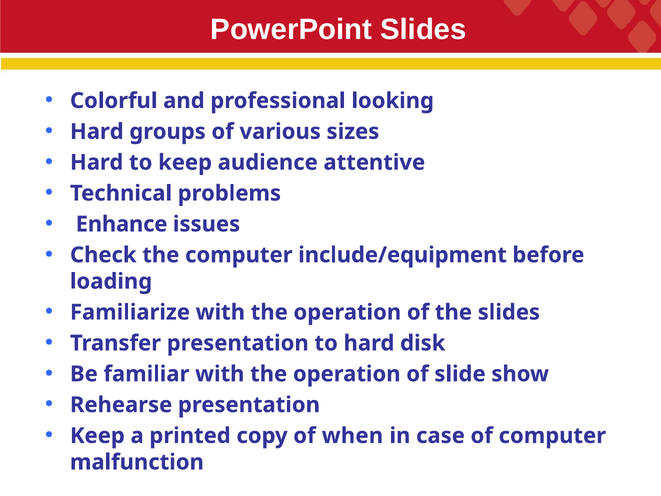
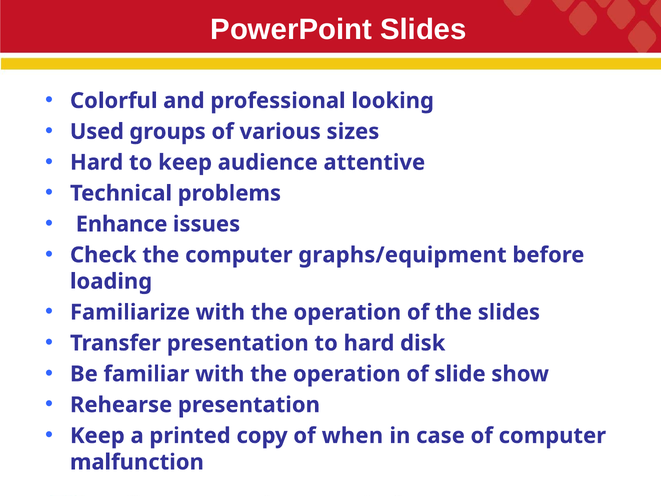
Hard at (97, 132): Hard -> Used
include/equipment: include/equipment -> graphs/equipment
